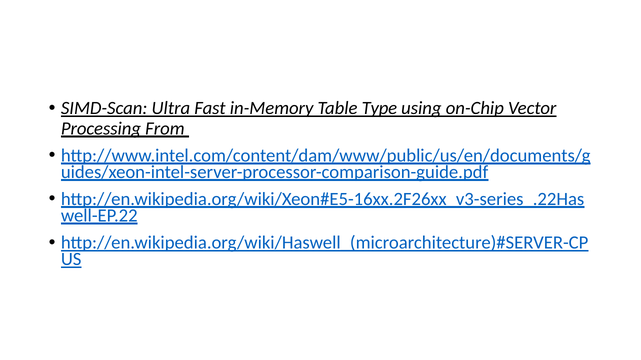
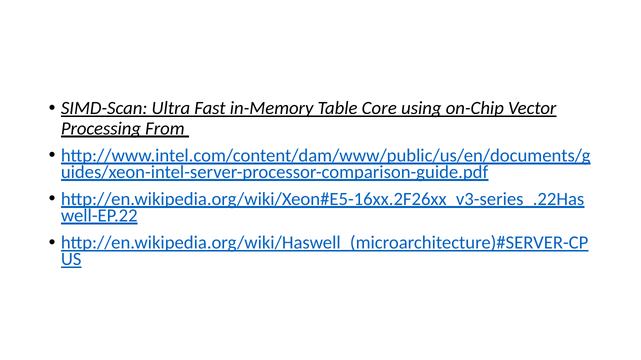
Type: Type -> Core
